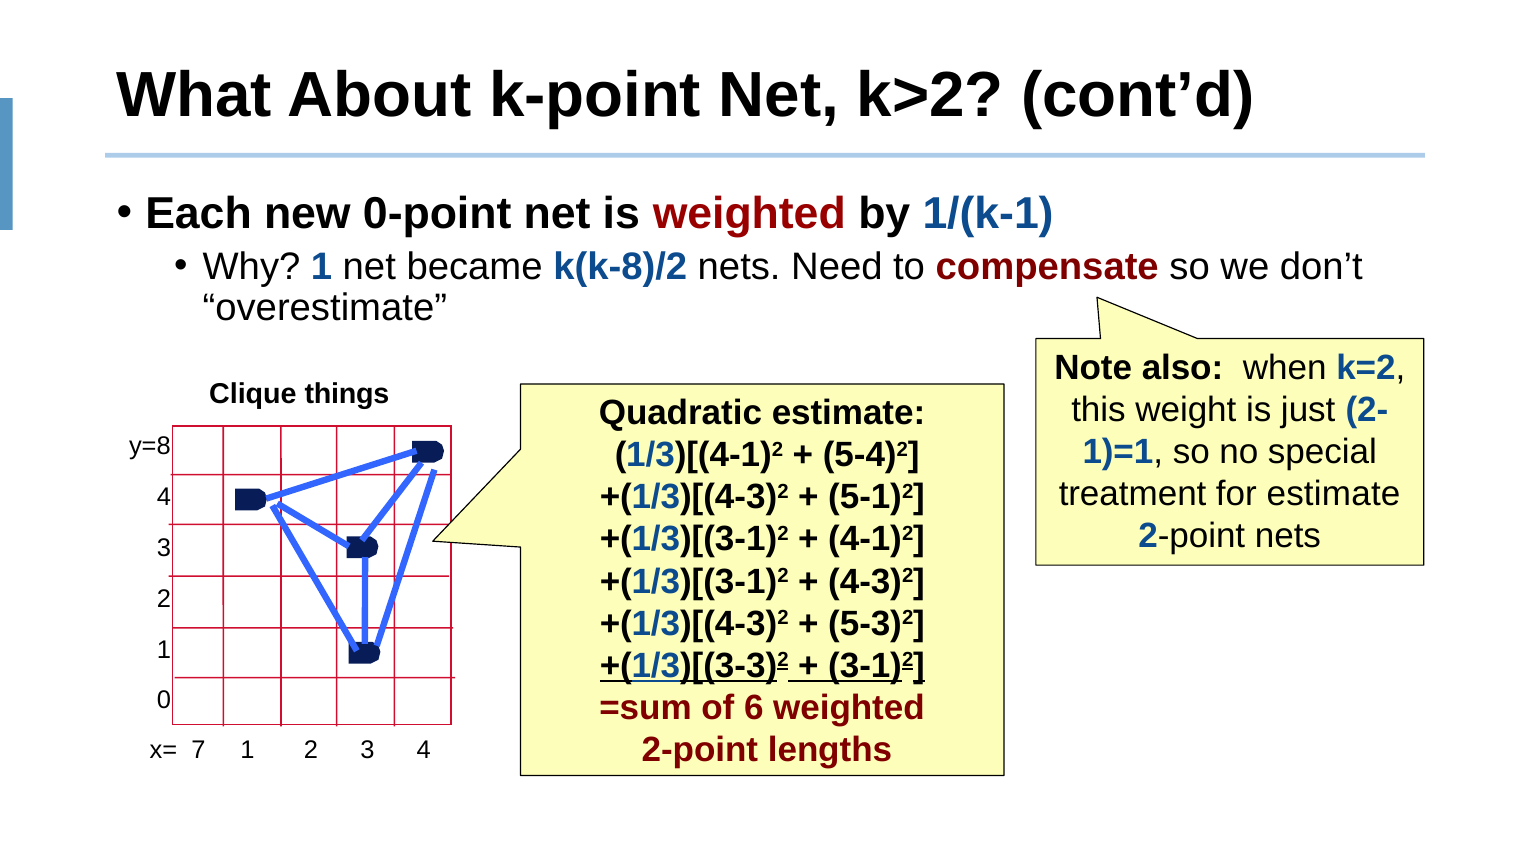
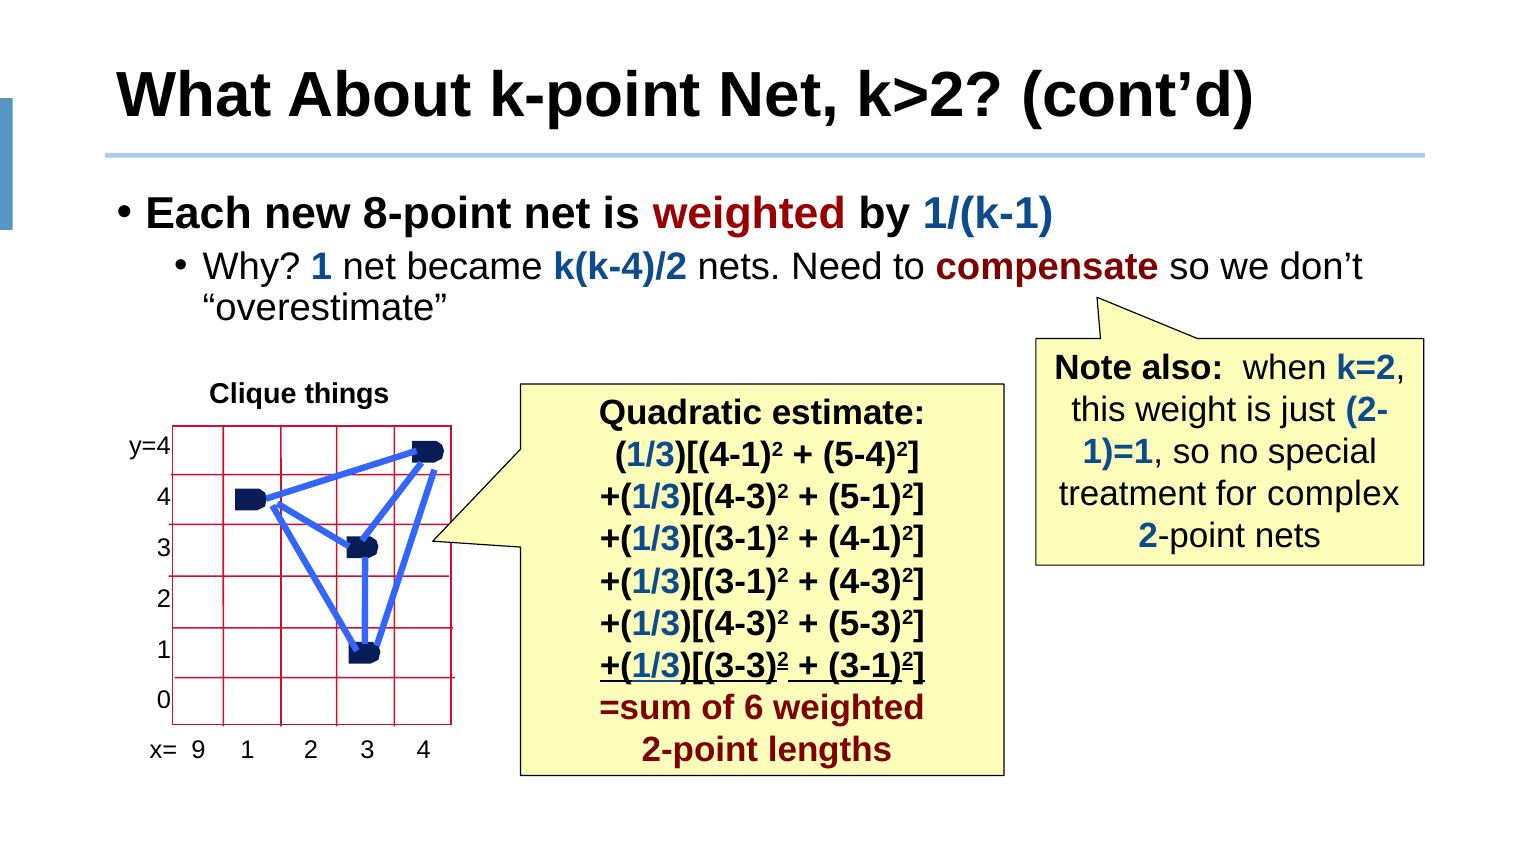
0-point: 0-point -> 8-point
k(k-8)/2: k(k-8)/2 -> k(k-4)/2
y=8: y=8 -> y=4
for estimate: estimate -> complex
7: 7 -> 9
